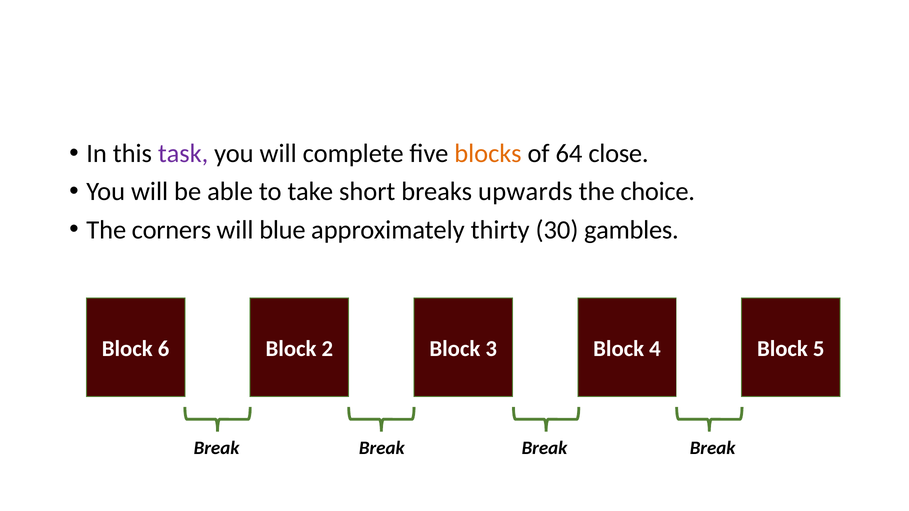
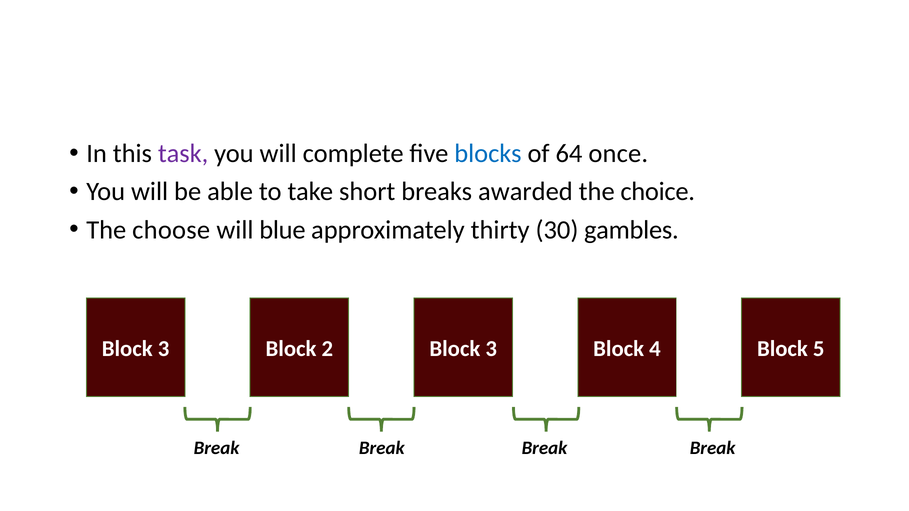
blocks colour: orange -> blue
close: close -> once
upwards: upwards -> awarded
corners: corners -> choose
6 at (164, 349): 6 -> 3
